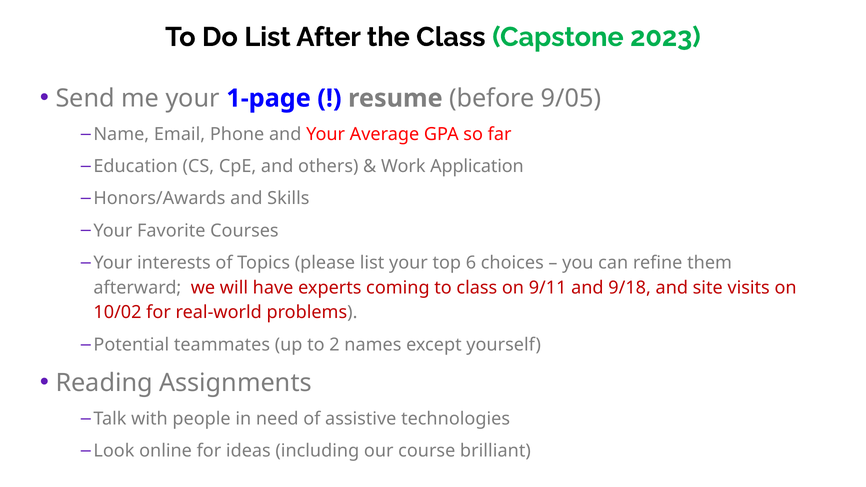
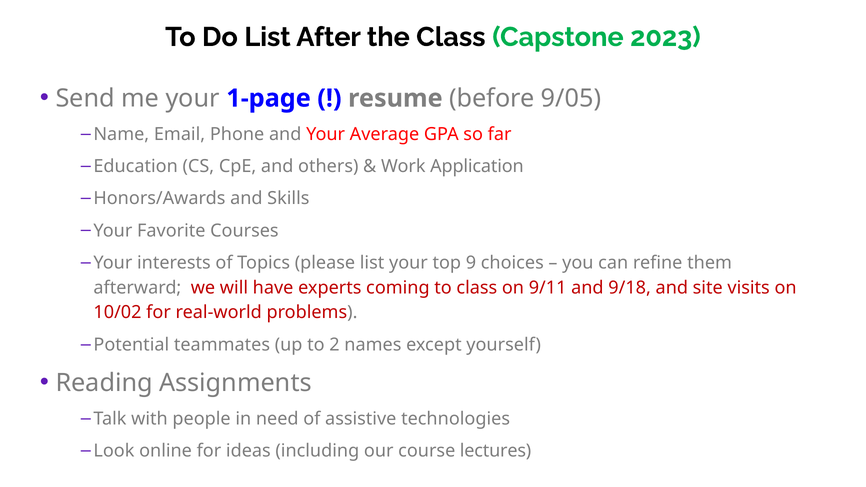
6: 6 -> 9
brilliant: brilliant -> lectures
